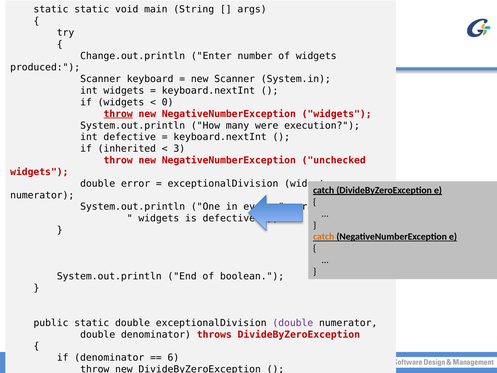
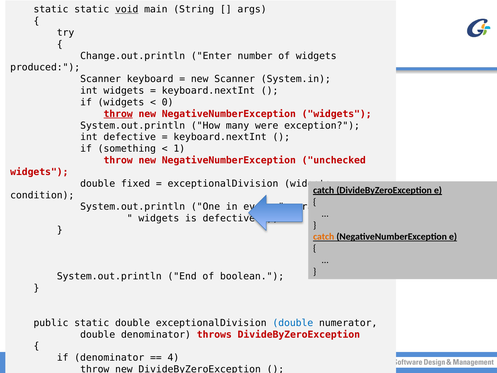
void underline: none -> present
execution: execution -> exception
inherited: inherited -> something
3: 3 -> 1
error: error -> fixed
numerator at (42, 195): numerator -> condition
double at (293, 323) colour: purple -> blue
6: 6 -> 4
